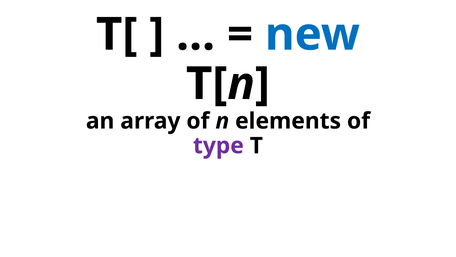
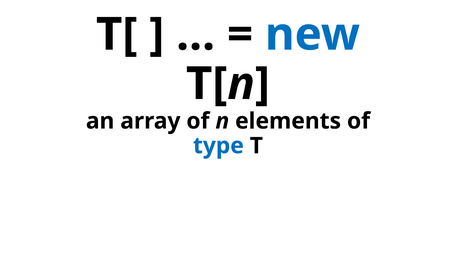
type colour: purple -> blue
